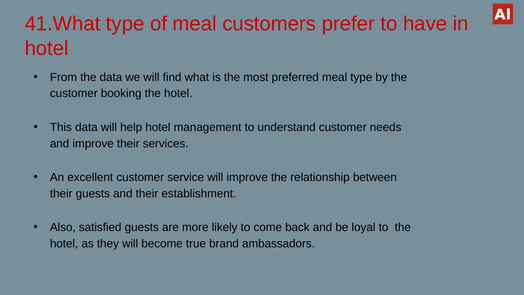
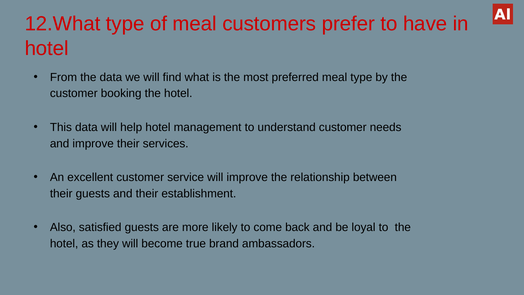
41.What: 41.What -> 12.What
